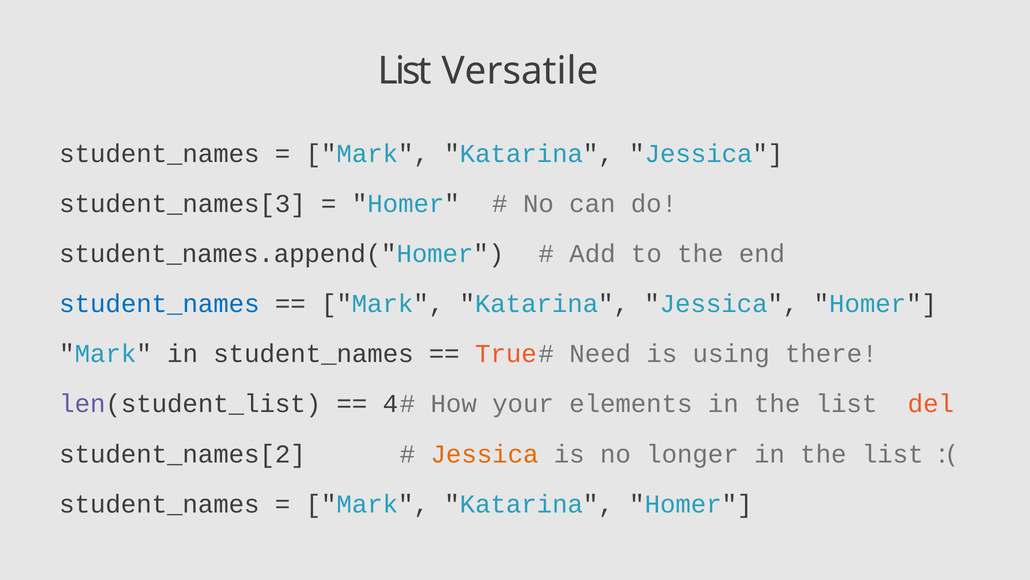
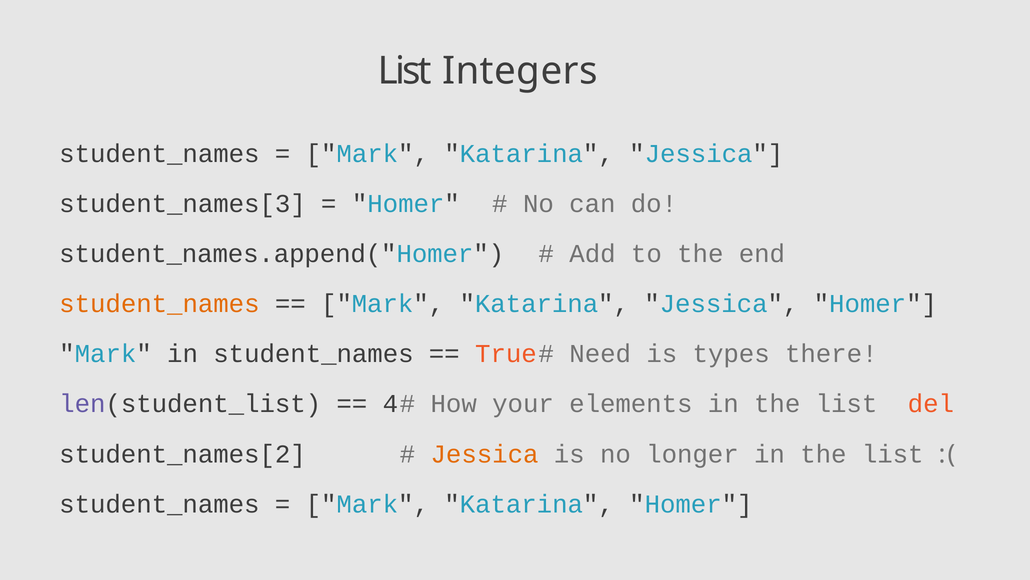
Versatile: Versatile -> Integers
student_names at (159, 303) colour: blue -> orange
using: using -> types
